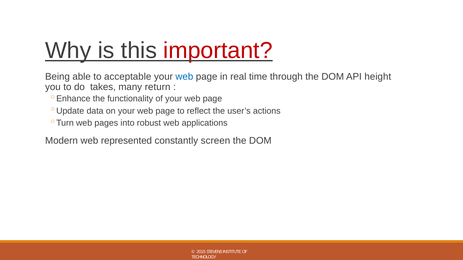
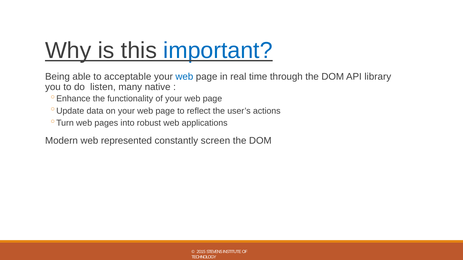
important colour: red -> blue
height: height -> library
takes: takes -> listen
return: return -> native
